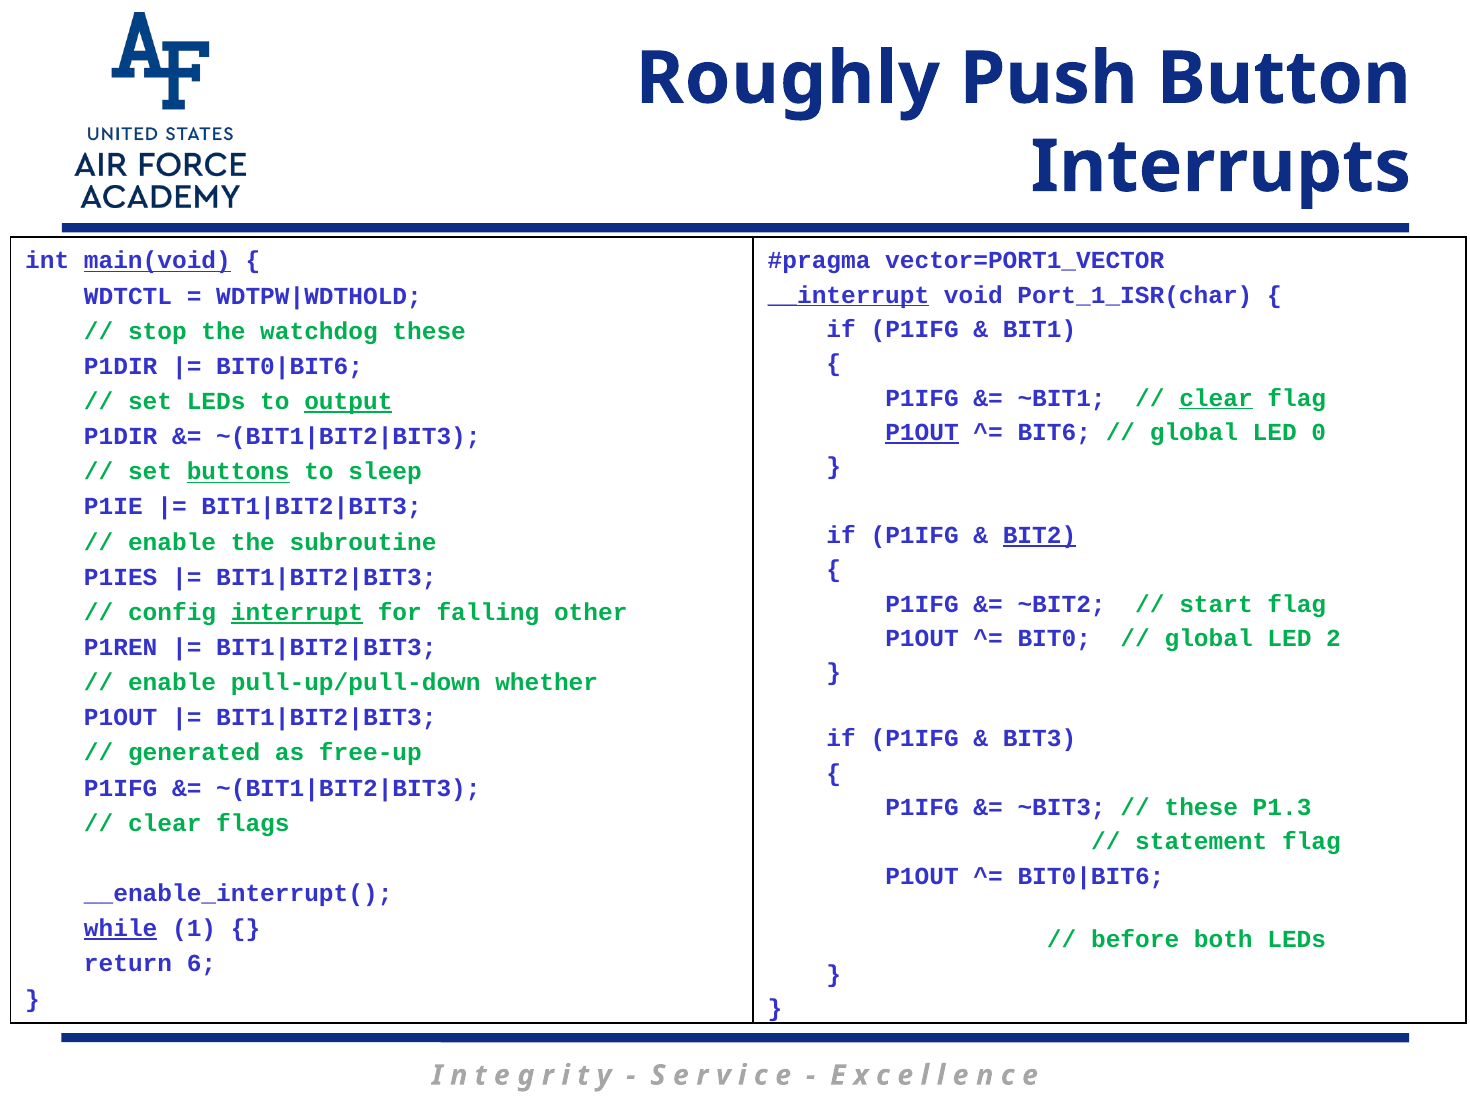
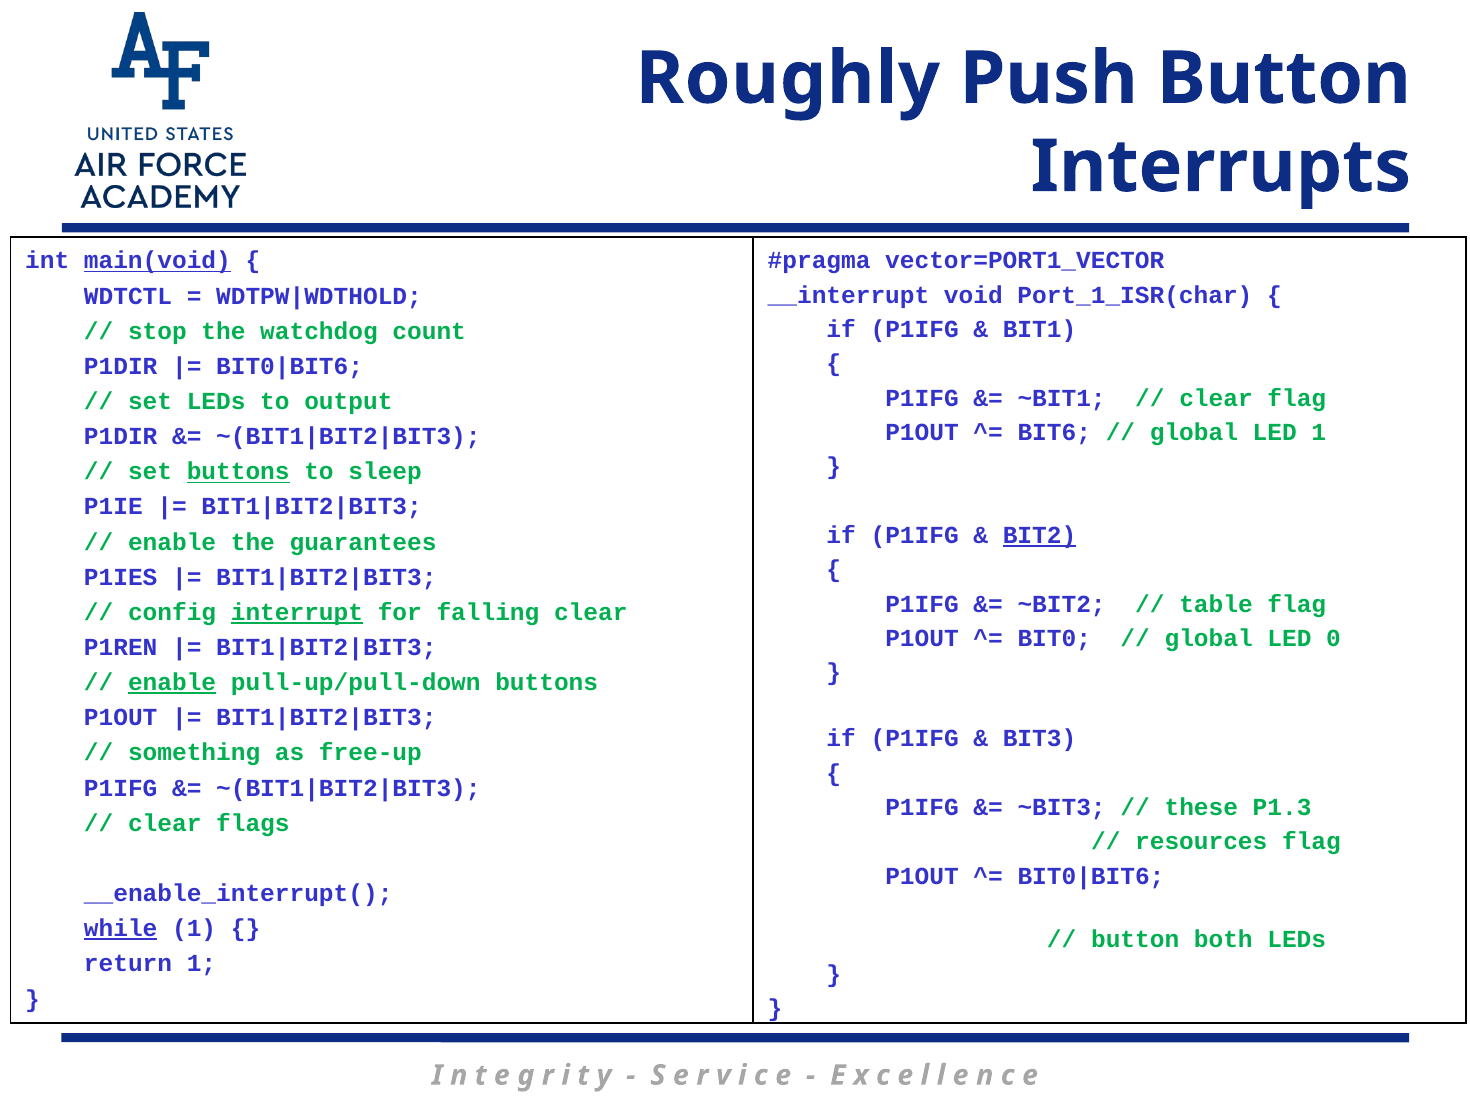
__interrupt underline: present -> none
watchdog these: these -> count
clear at (1216, 398) underline: present -> none
output underline: present -> none
P1OUT at (922, 432) underline: present -> none
LED 0: 0 -> 1
subroutine: subroutine -> guarantees
start: start -> table
falling other: other -> clear
2: 2 -> 0
enable at (172, 682) underline: none -> present
pull-up/pull-down whether: whether -> buttons
generated: generated -> something
statement: statement -> resources
before at (1135, 939): before -> button
return 6: 6 -> 1
